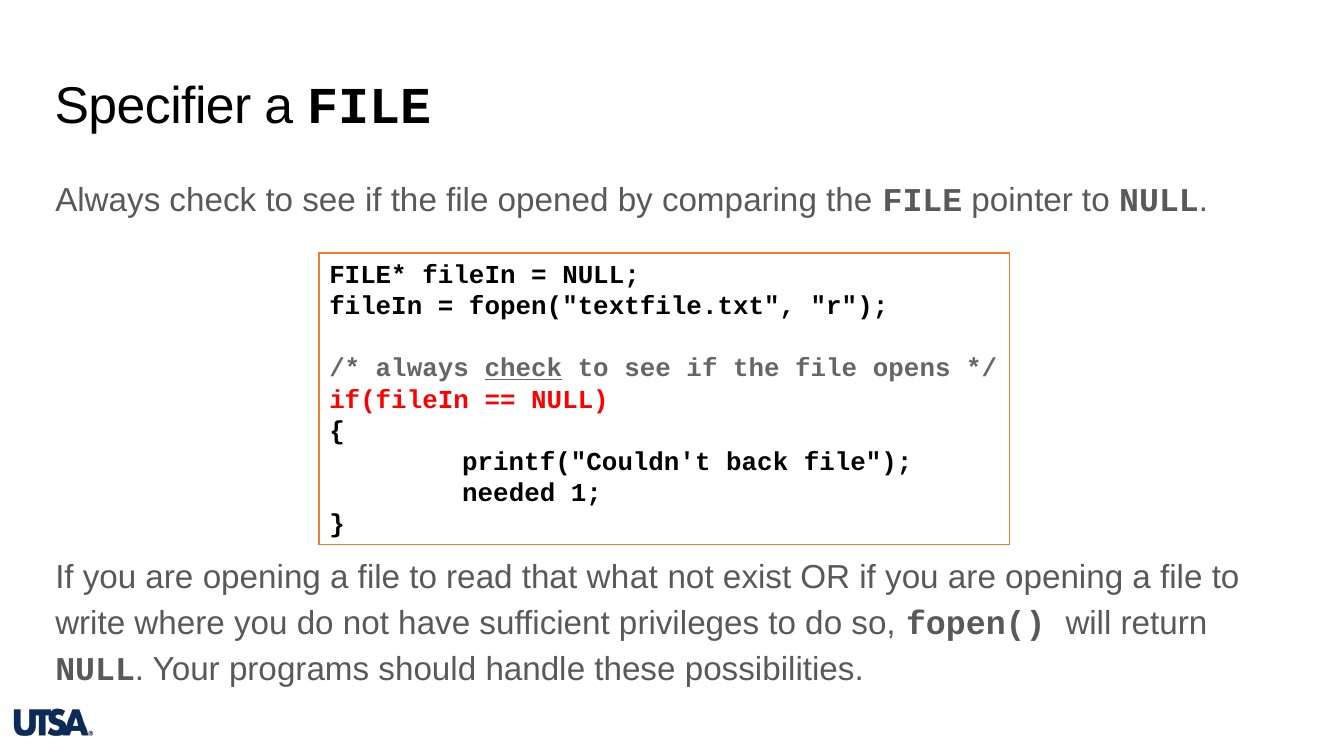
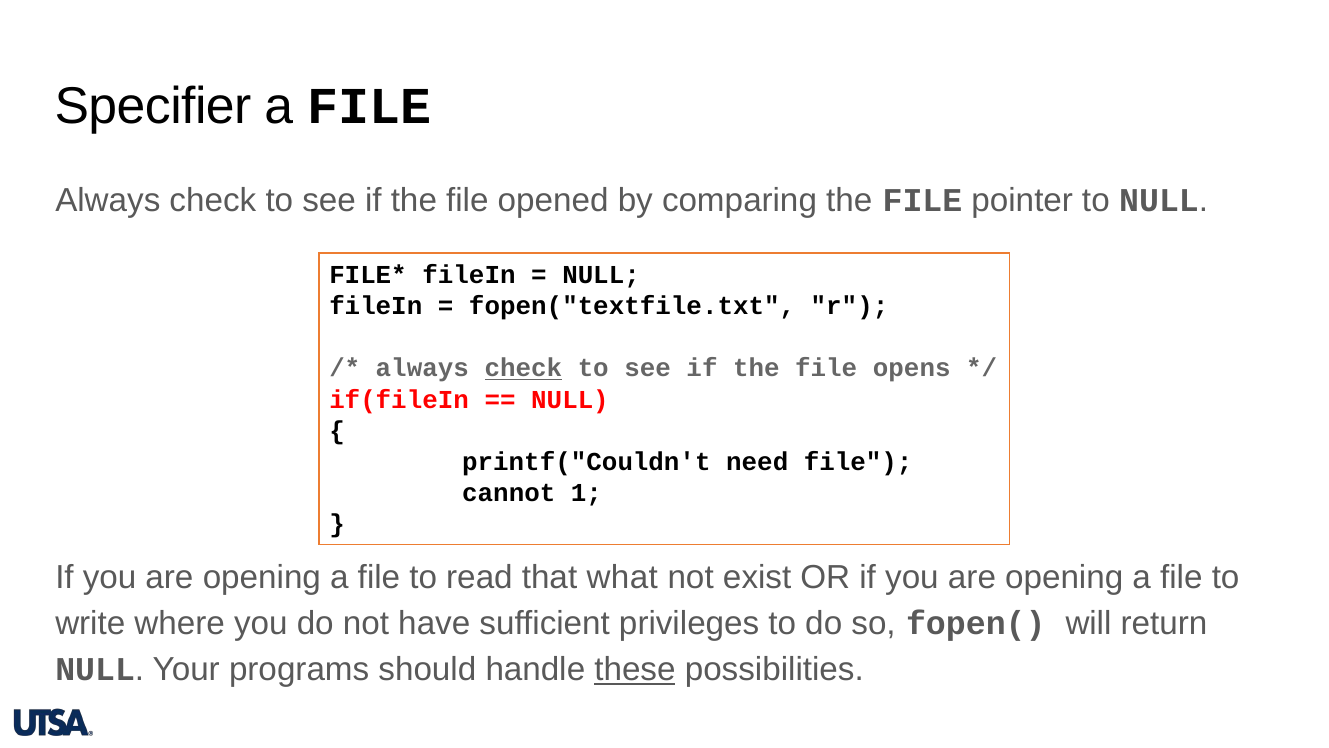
back: back -> need
needed: needed -> cannot
these underline: none -> present
